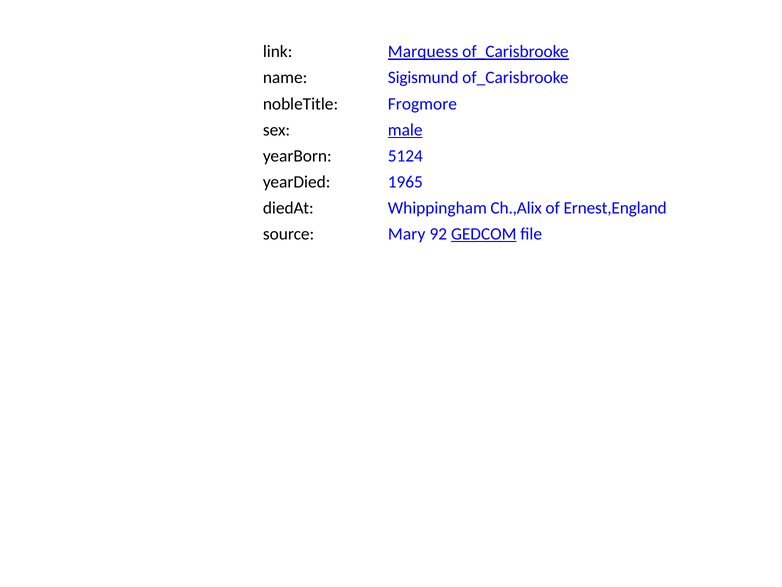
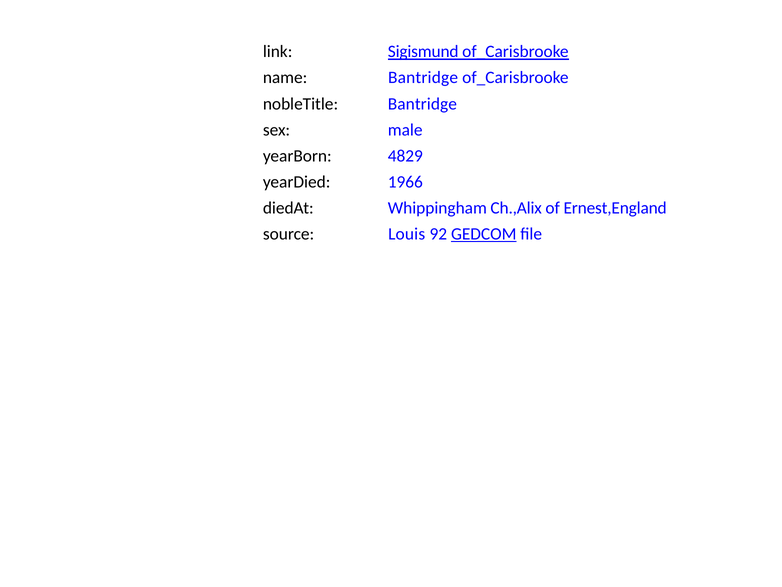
Marquess: Marquess -> Sigismund
name Sigismund: Sigismund -> Bantridge
nobleTitle Frogmore: Frogmore -> Bantridge
male underline: present -> none
5124: 5124 -> 4829
1965: 1965 -> 1966
Mary: Mary -> Louis
